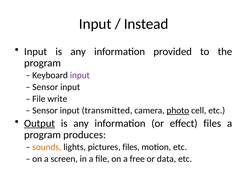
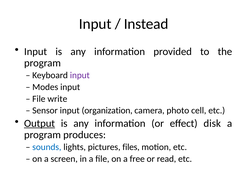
Sensor at (45, 87): Sensor -> Modes
transmitted: transmitted -> organization
photo underline: present -> none
effect files: files -> disk
sounds colour: orange -> blue
data: data -> read
